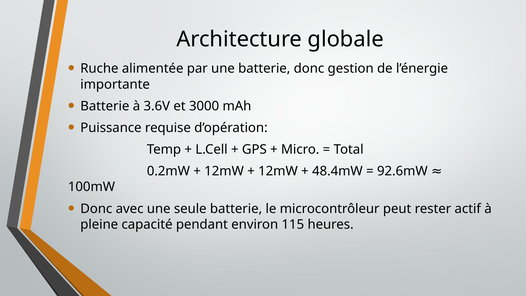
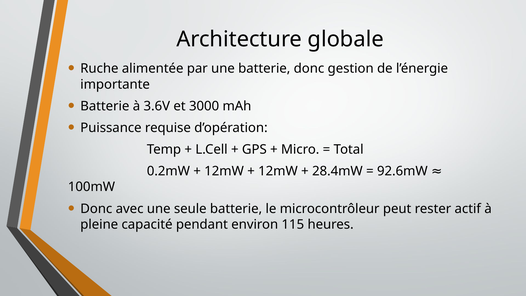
48.4mW: 48.4mW -> 28.4mW
